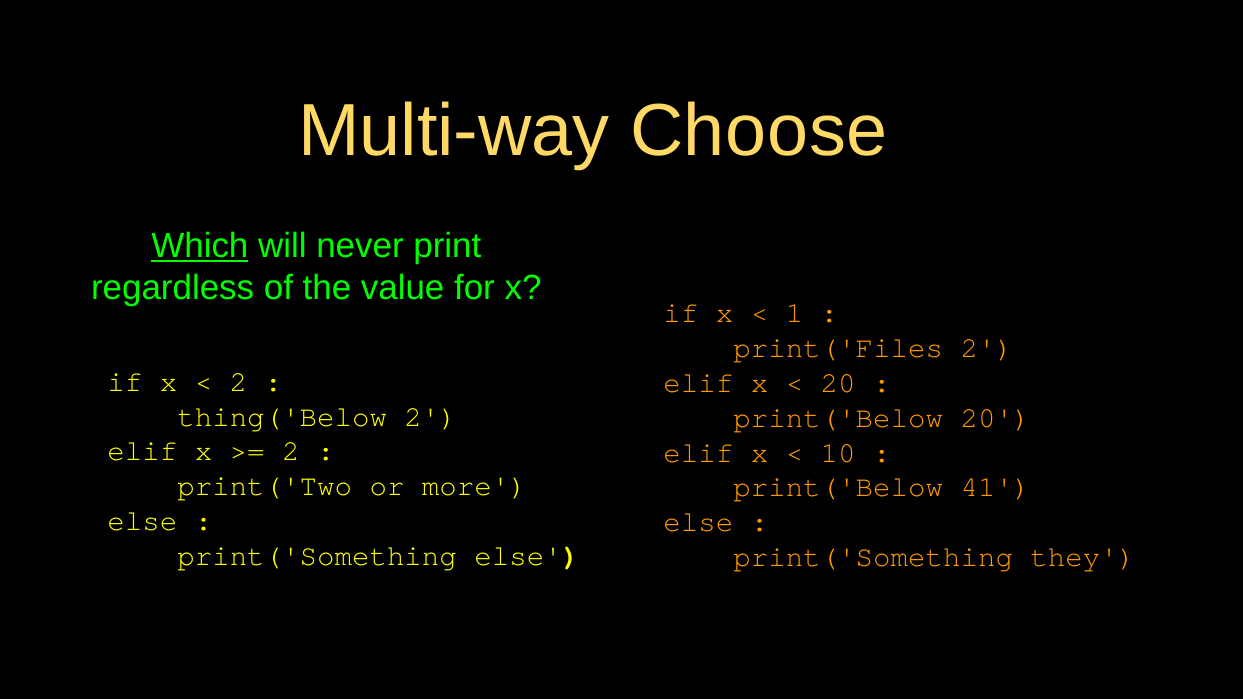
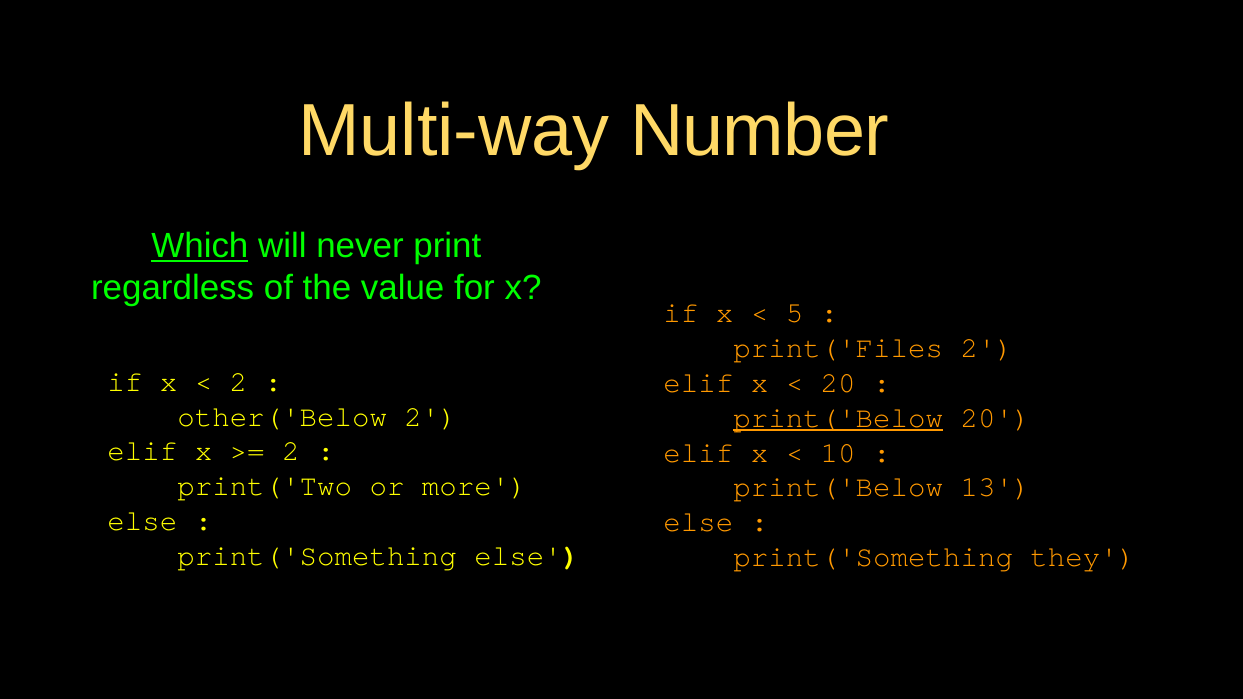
Choose: Choose -> Number
1: 1 -> 5
thing('Below: thing('Below -> other('Below
print('Below at (838, 418) underline: none -> present
41: 41 -> 13
